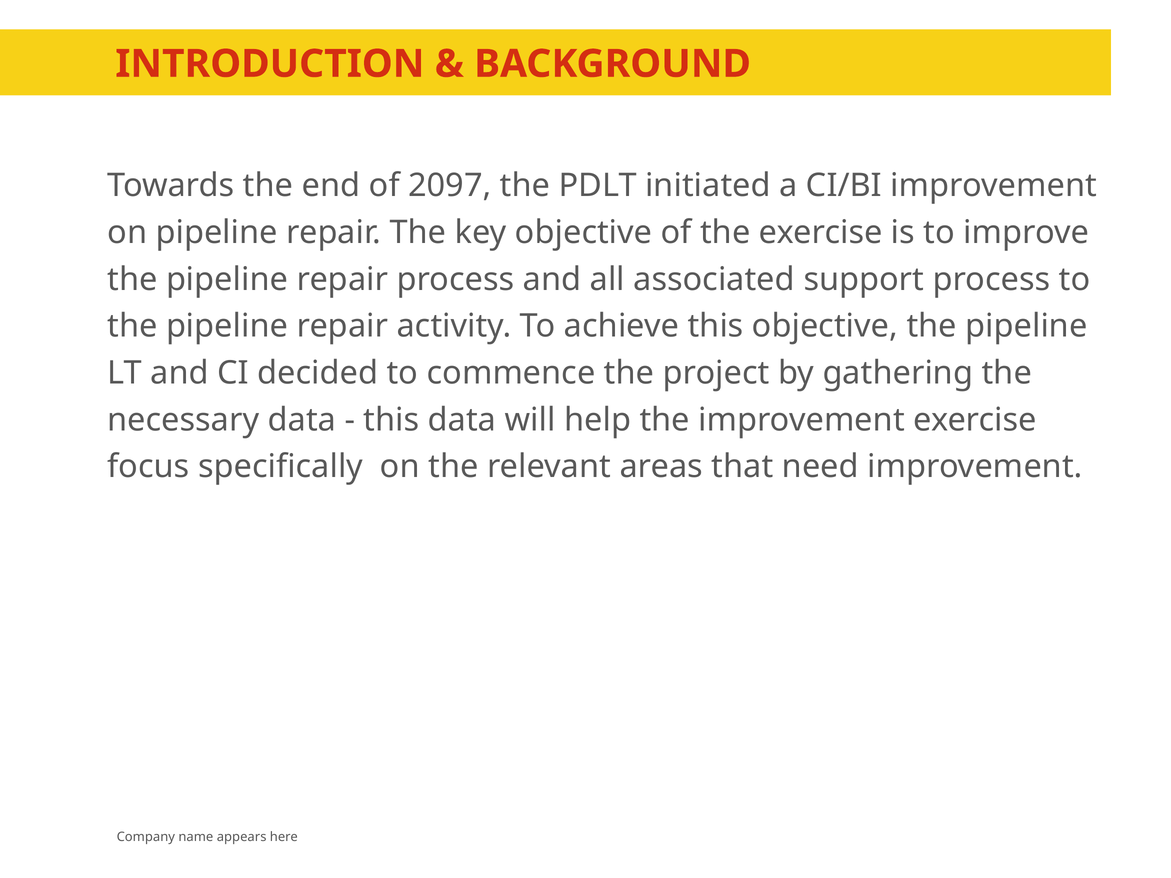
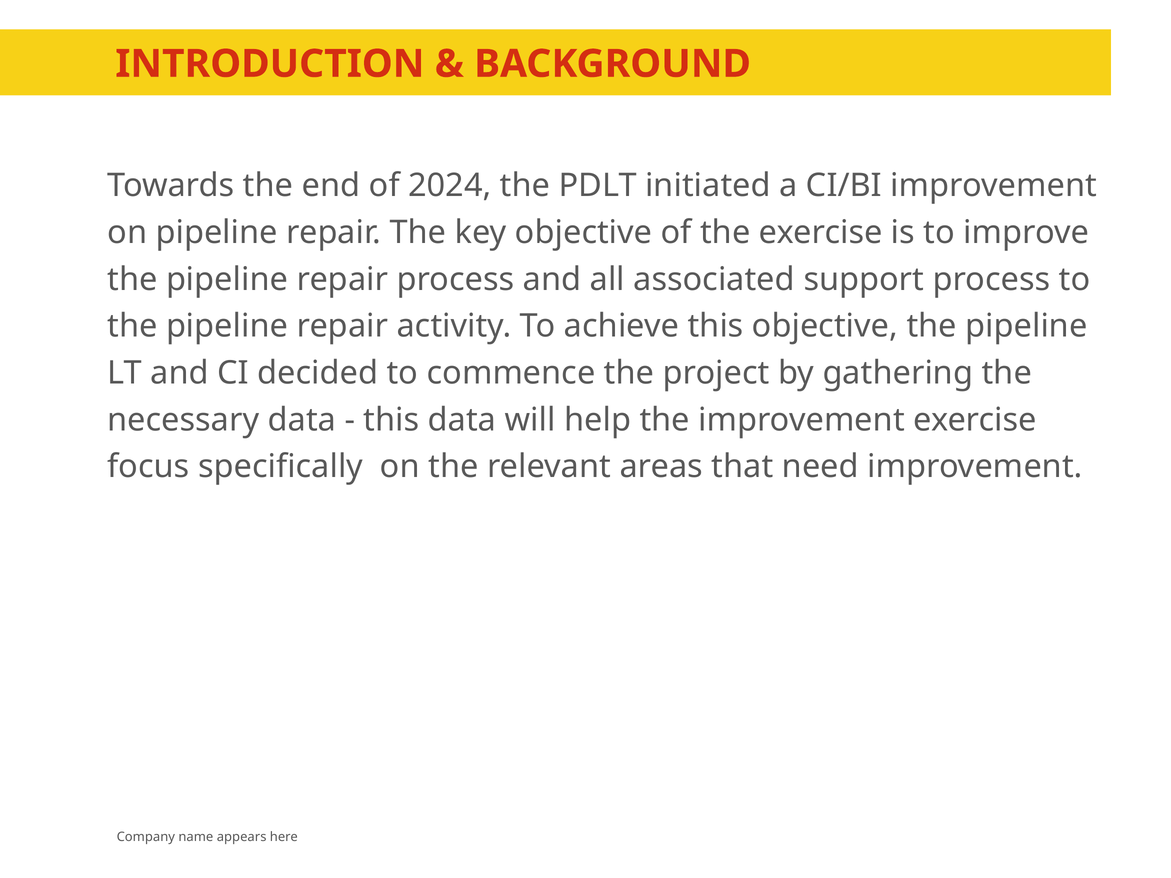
2097: 2097 -> 2024
